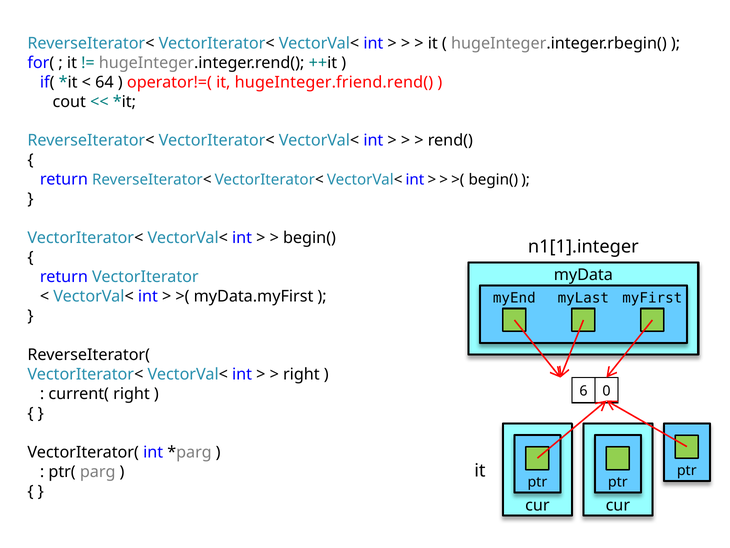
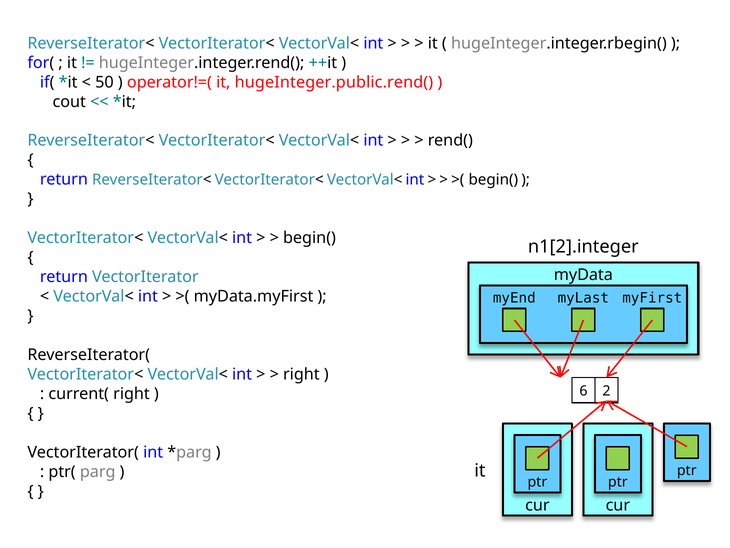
64: 64 -> 50
hugeInteger.friend.rend(: hugeInteger.friend.rend( -> hugeInteger.public.rend(
n1[1].integer: n1[1].integer -> n1[2].integer
0: 0 -> 2
